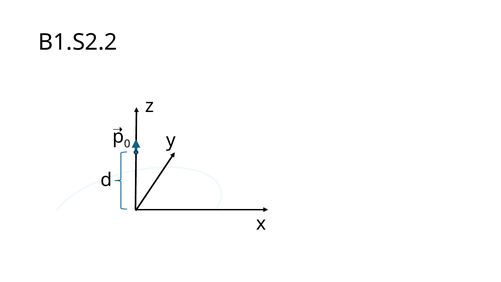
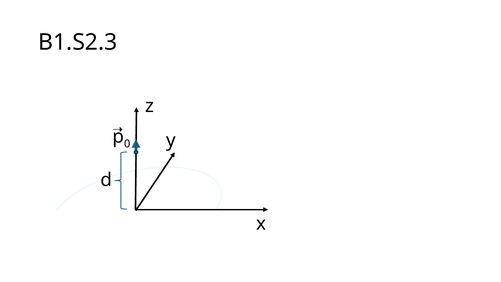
B1.S2.2: B1.S2.2 -> B1.S2.3
